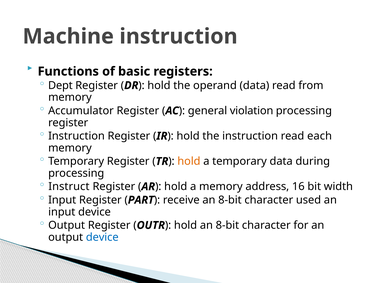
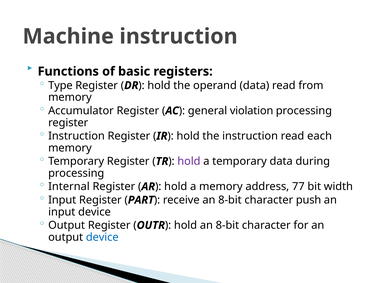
Dept: Dept -> Type
hold at (189, 161) colour: orange -> purple
Instruct: Instruct -> Internal
16: 16 -> 77
used: used -> push
